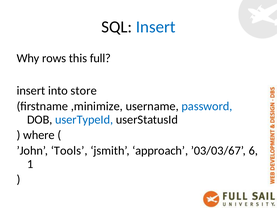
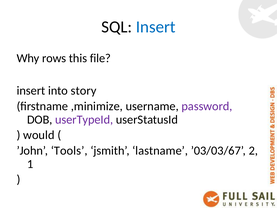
full: full -> file
store: store -> story
password colour: blue -> purple
userTypeId colour: blue -> purple
where: where -> would
approach: approach -> lastname
6: 6 -> 2
